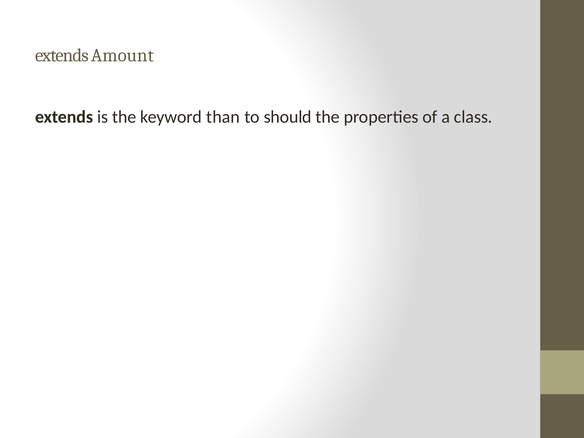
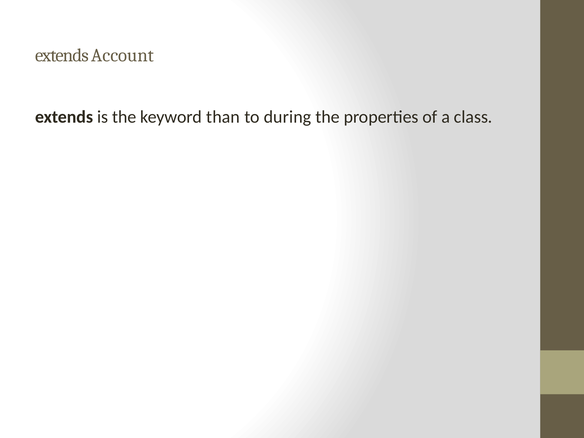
Amount: Amount -> Account
should: should -> during
